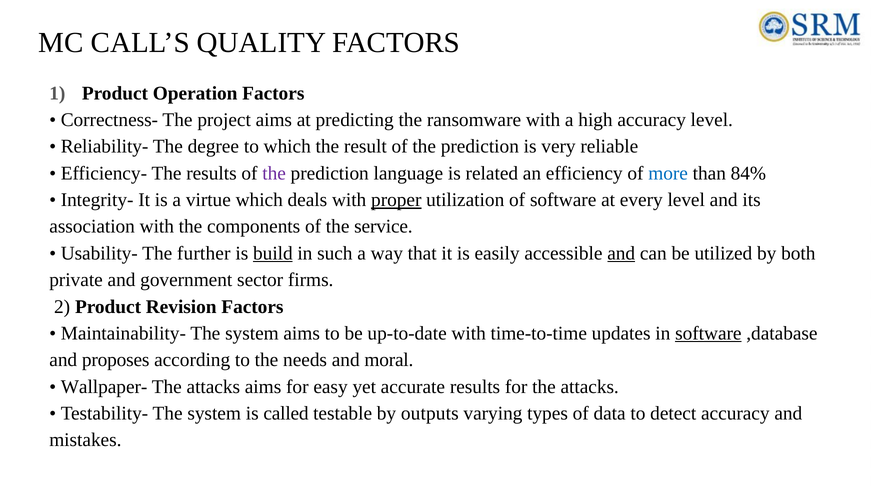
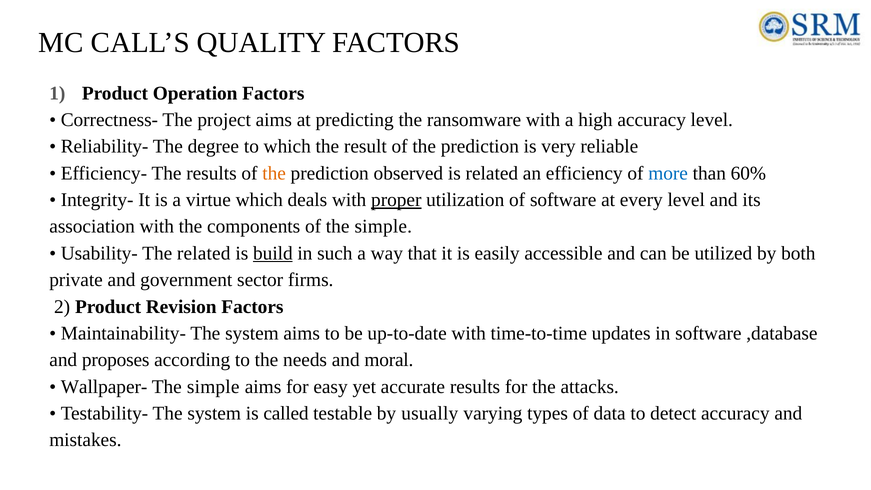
the at (274, 173) colour: purple -> orange
language: language -> observed
84%: 84% -> 60%
of the service: service -> simple
The further: further -> related
and at (621, 253) underline: present -> none
software at (708, 333) underline: present -> none
attacks at (213, 387): attacks -> simple
outputs: outputs -> usually
